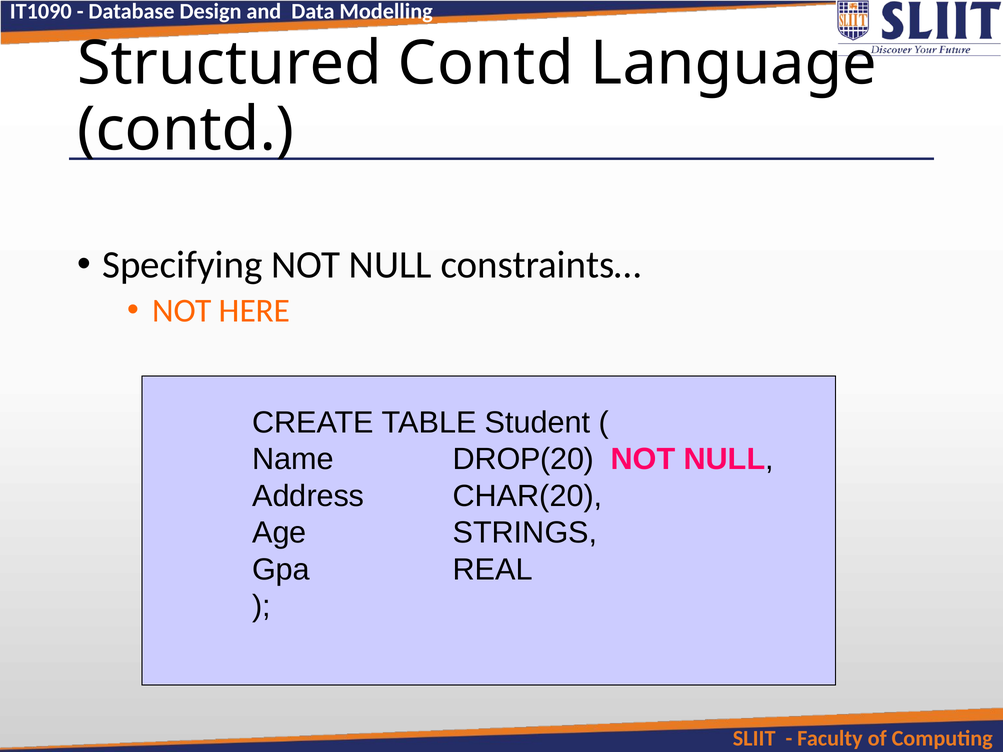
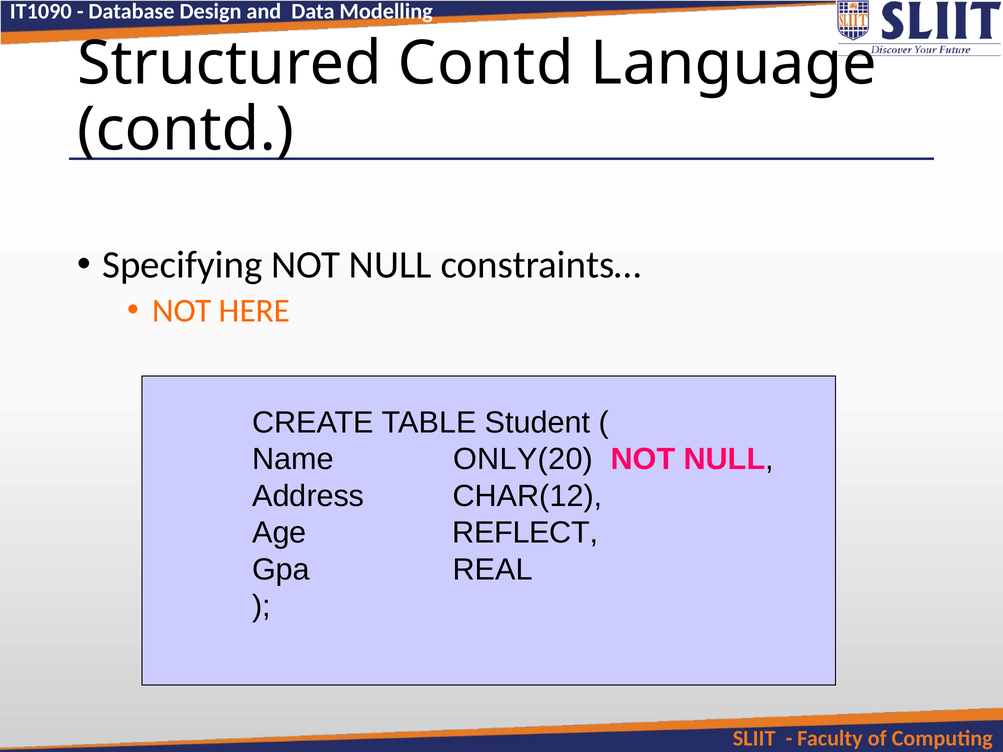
DROP(20: DROP(20 -> ONLY(20
CHAR(20: CHAR(20 -> CHAR(12
STRINGS: STRINGS -> REFLECT
